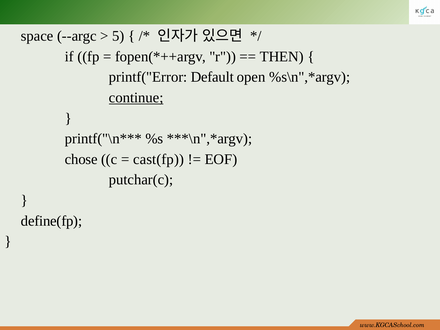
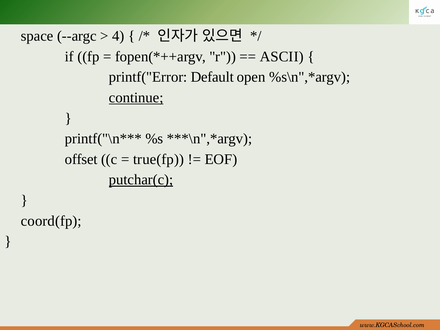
5: 5 -> 4
THEN: THEN -> ASCII
chose: chose -> offset
cast(fp: cast(fp -> true(fp
putchar(c underline: none -> present
define(fp: define(fp -> coord(fp
